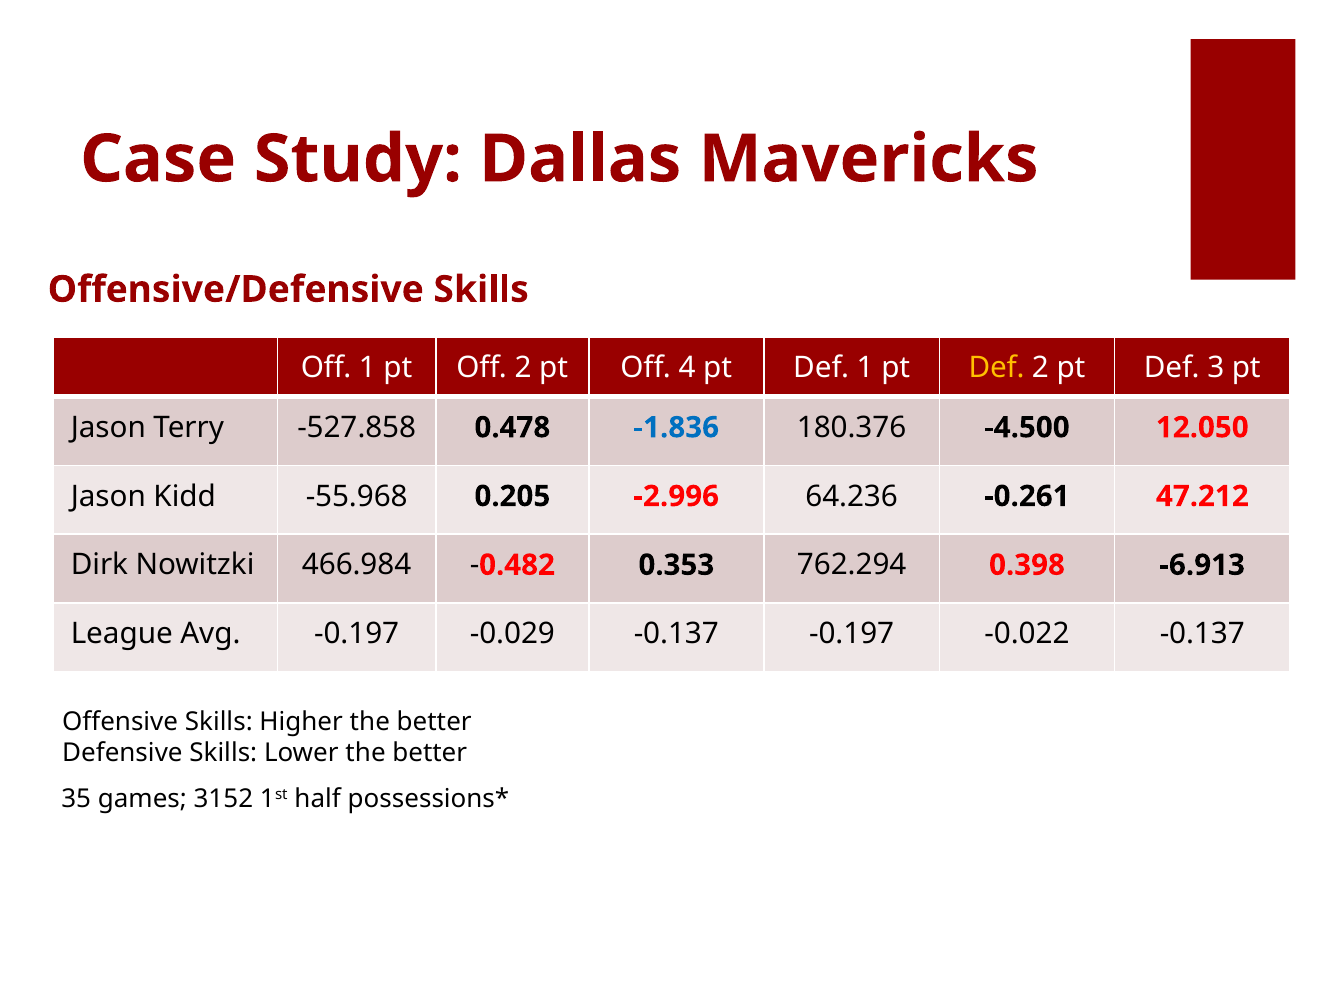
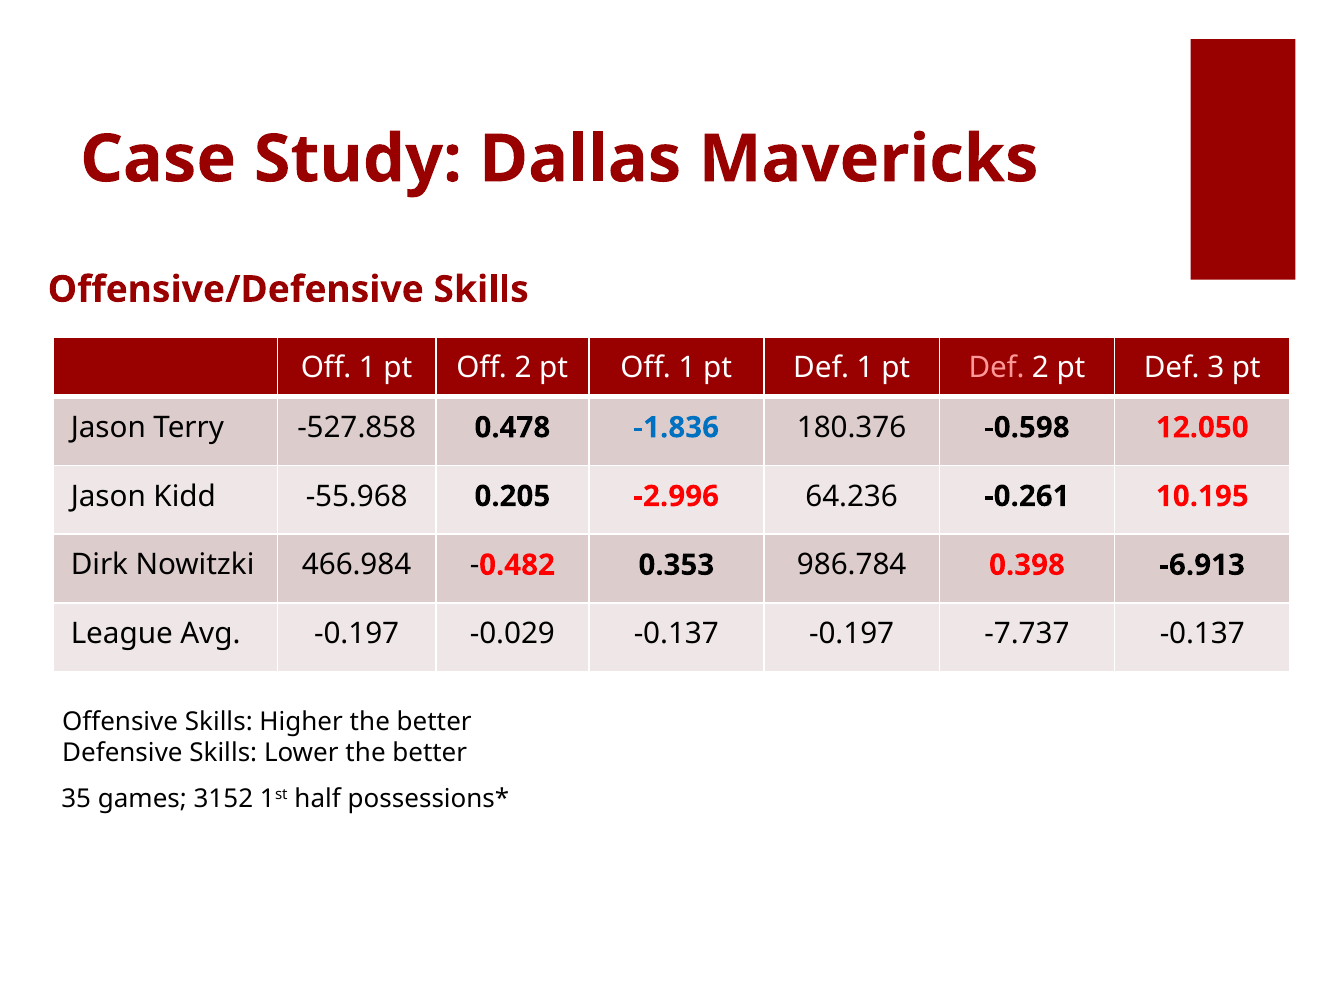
pt Off 4: 4 -> 1
Def at (997, 368) colour: yellow -> pink
-4.500: -4.500 -> -0.598
47.212: 47.212 -> 10.195
762.294: 762.294 -> 986.784
-0.022: -0.022 -> -7.737
